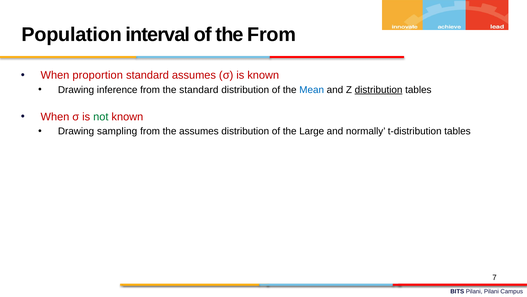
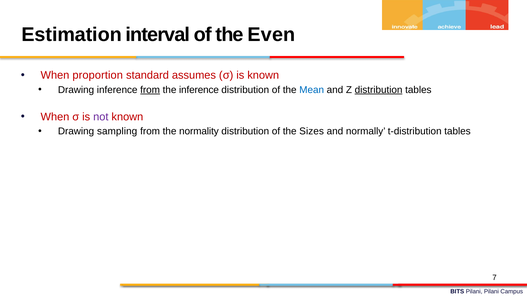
Population: Population -> Estimation
the From: From -> Even
from at (150, 90) underline: none -> present
the standard: standard -> inference
not colour: green -> purple
the assumes: assumes -> normality
Large: Large -> Sizes
